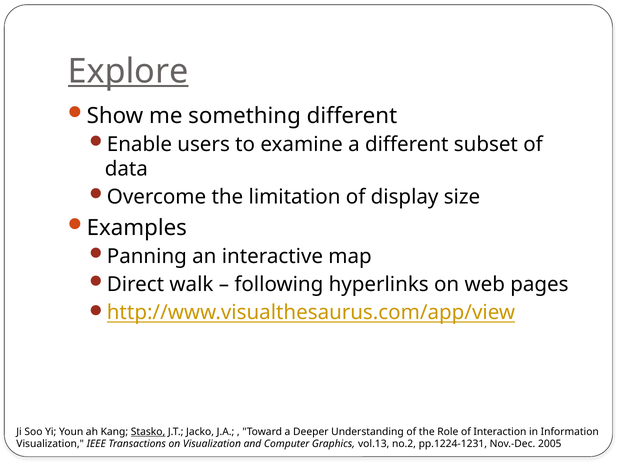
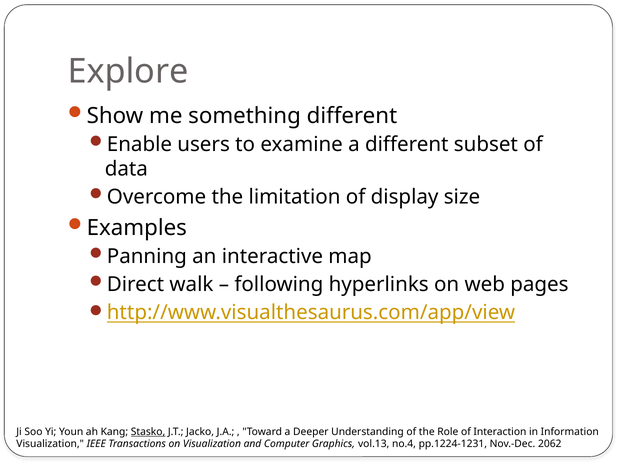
Explore underline: present -> none
no.2: no.2 -> no.4
2005: 2005 -> 2062
